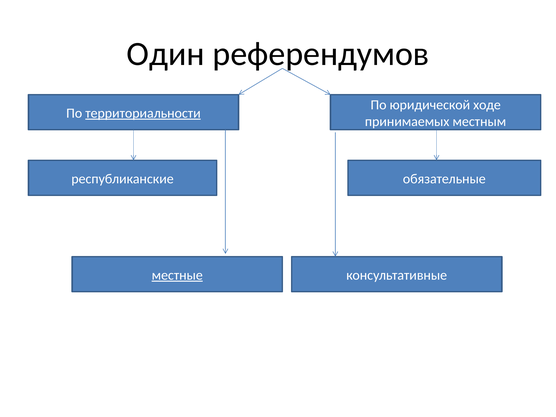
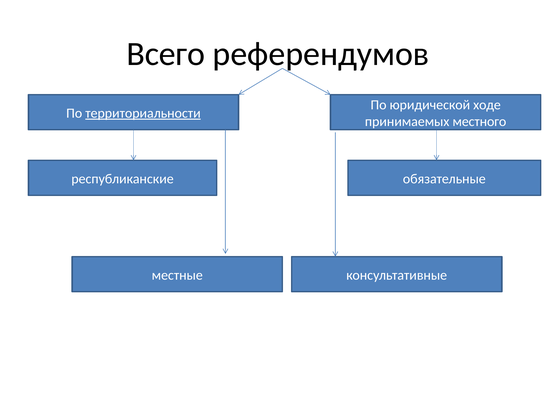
Один: Один -> Всего
местным: местным -> местного
местные underline: present -> none
